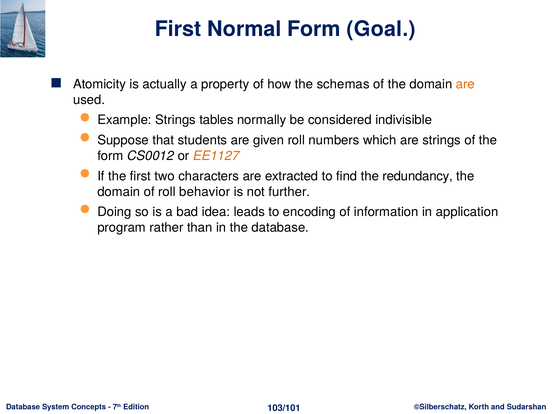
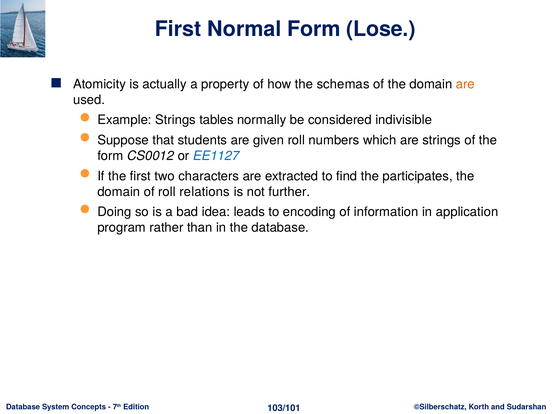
Goal: Goal -> Lose
EE1127 colour: orange -> blue
redundancy: redundancy -> participates
behavior: behavior -> relations
